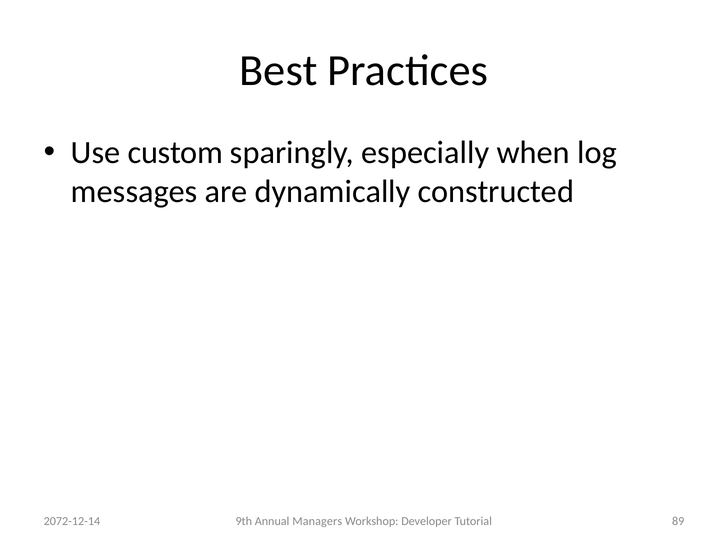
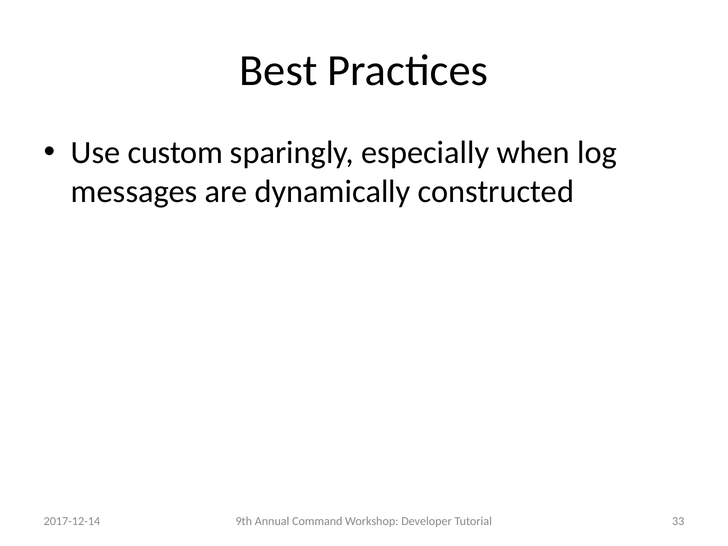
Managers: Managers -> Command
89: 89 -> 33
2072-12-14: 2072-12-14 -> 2017-12-14
